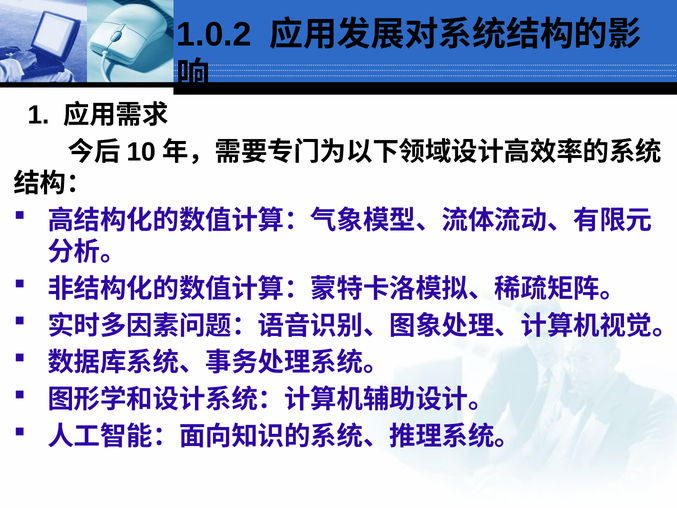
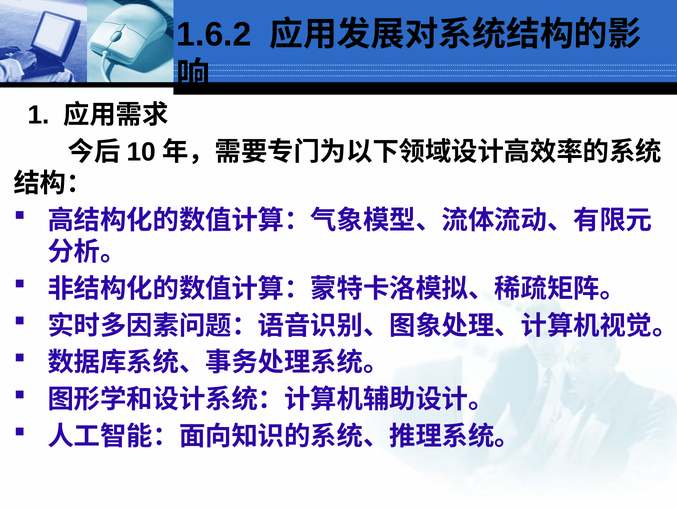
1.0.2: 1.0.2 -> 1.6.2
